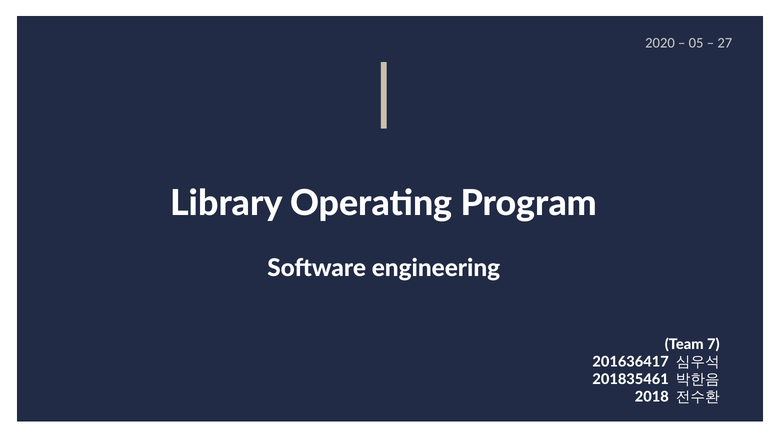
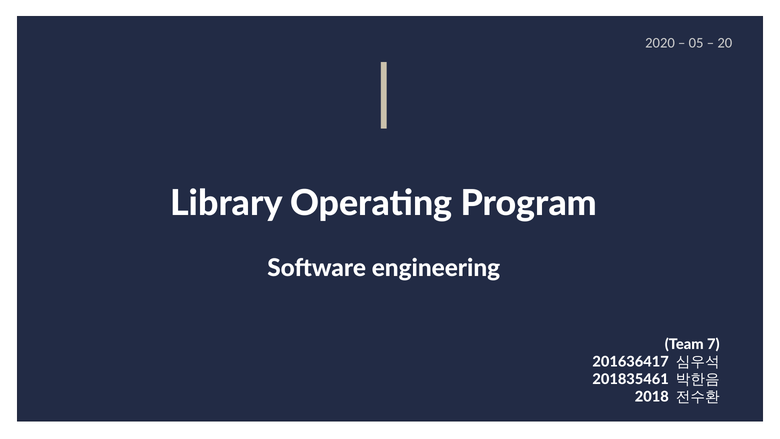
27: 27 -> 20
